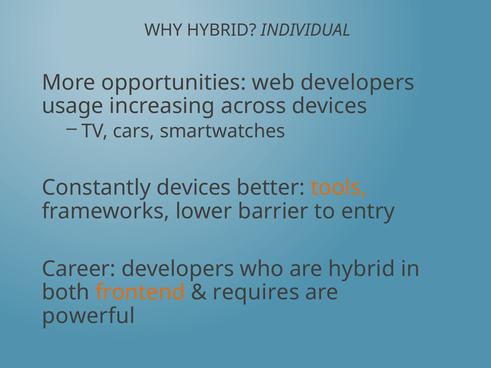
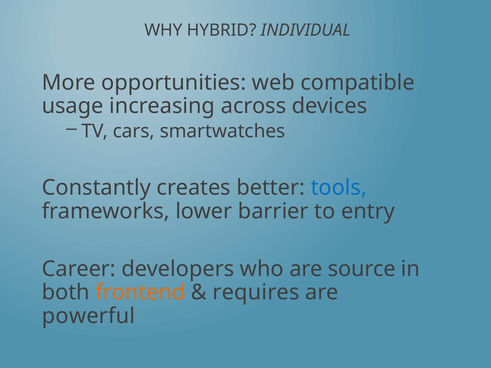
web developers: developers -> compatible
Constantly devices: devices -> creates
tools colour: orange -> blue
are hybrid: hybrid -> source
